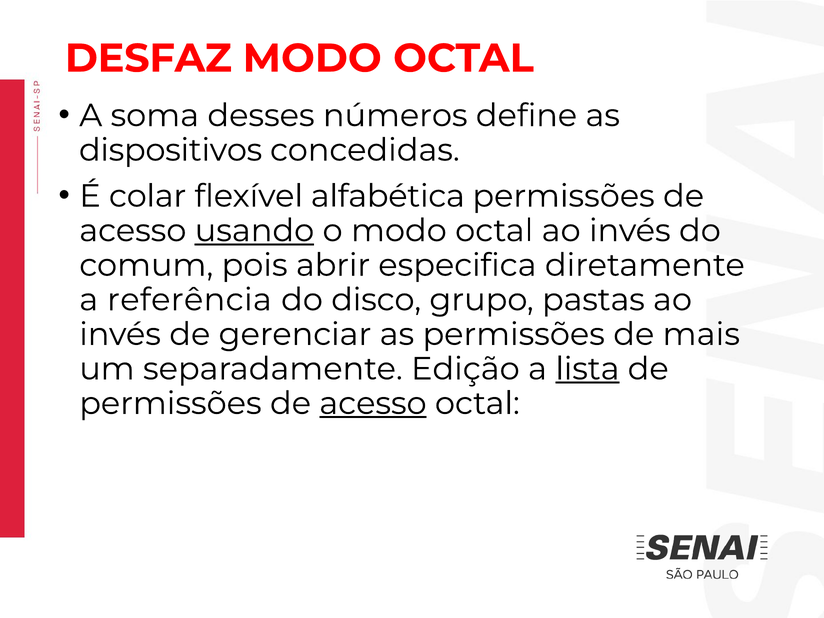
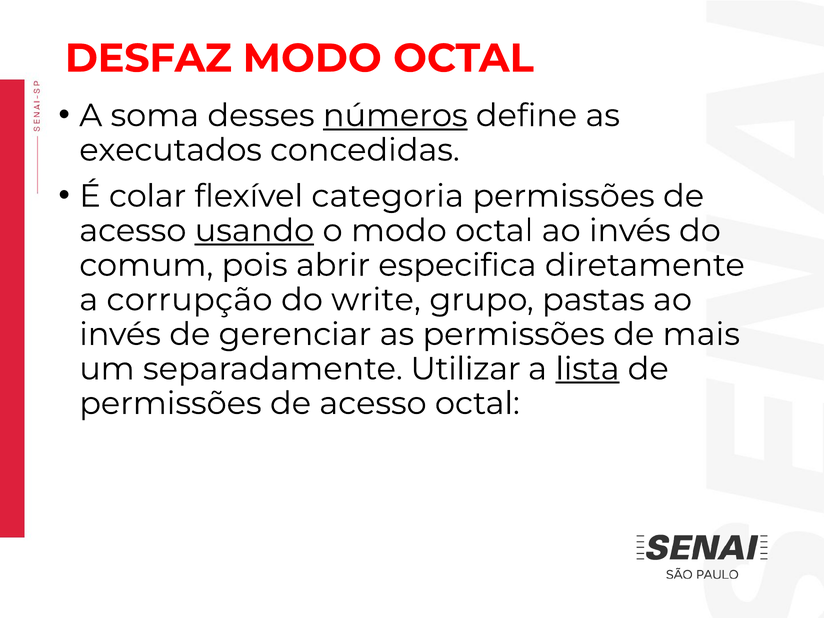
números underline: none -> present
dispositivos: dispositivos -> executados
alfabética: alfabética -> categoria
referência: referência -> corrupção
disco: disco -> write
Edição: Edição -> Utilizar
acesso at (373, 403) underline: present -> none
